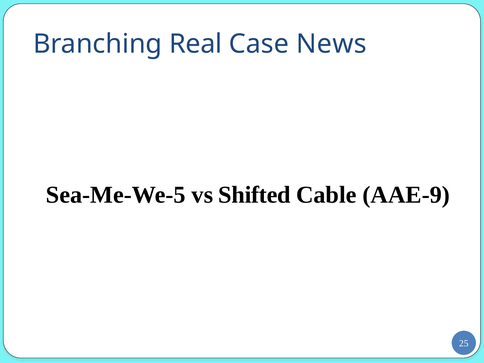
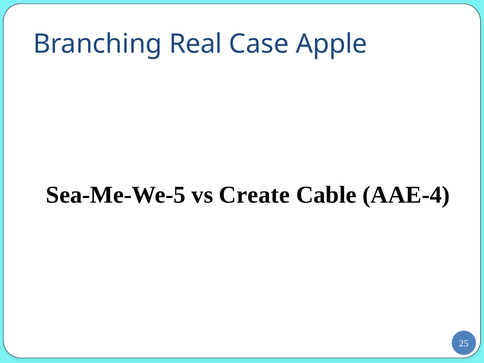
News: News -> Apple
Shifted: Shifted -> Create
AAE-9: AAE-9 -> AAE-4
